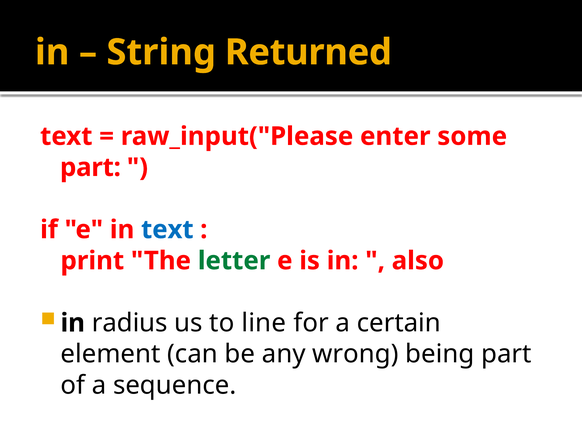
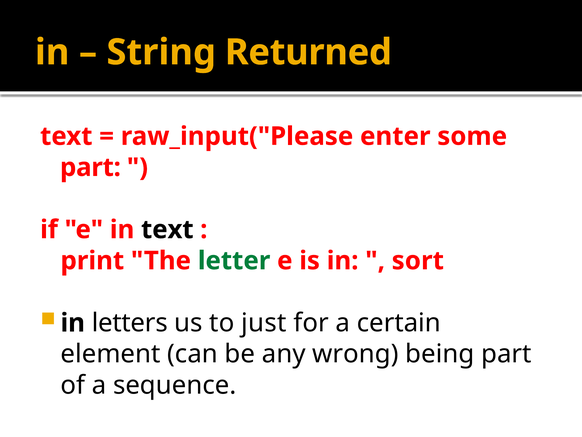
text at (167, 229) colour: blue -> black
also: also -> sort
radius: radius -> letters
line: line -> just
